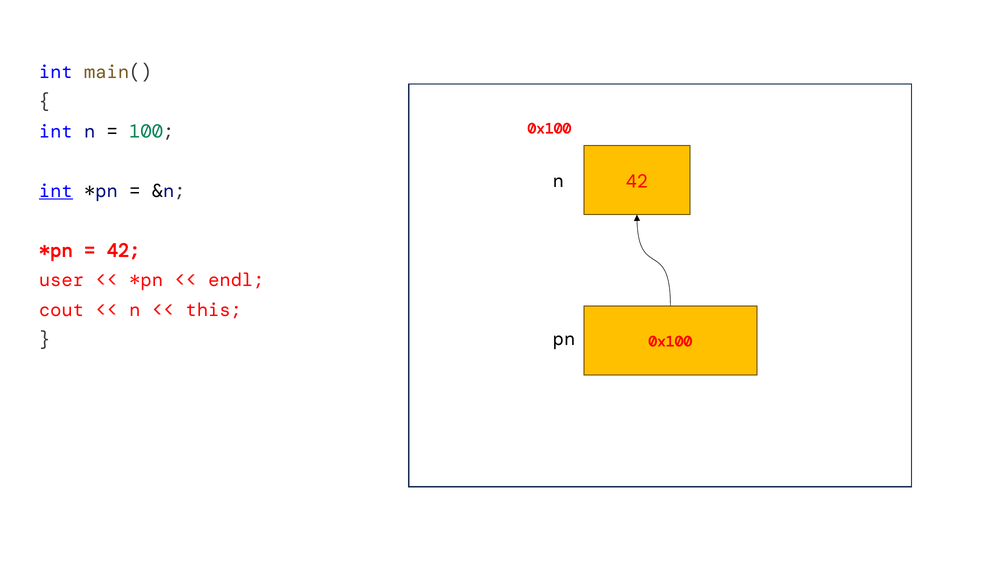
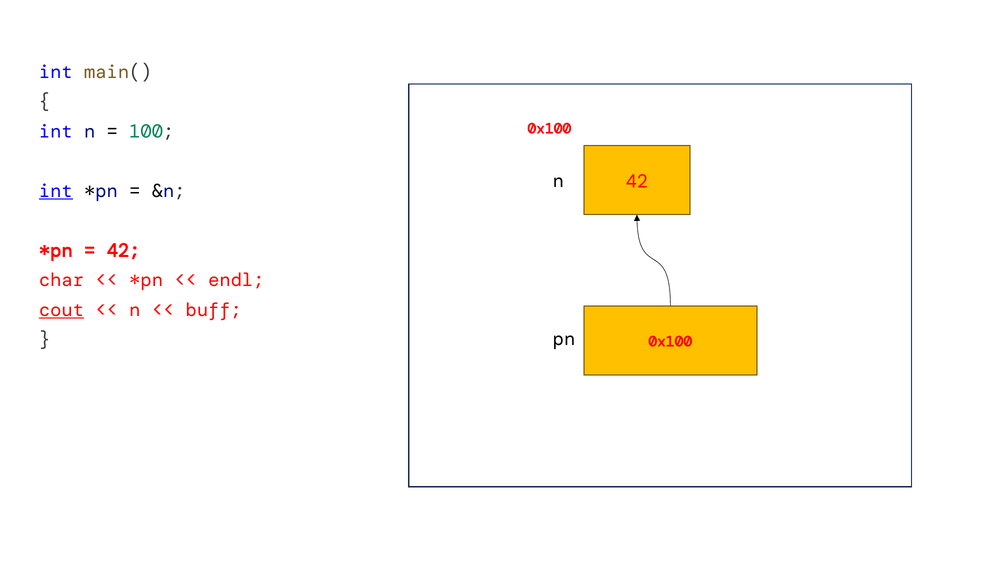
user: user -> char
cout underline: none -> present
this: this -> buff
